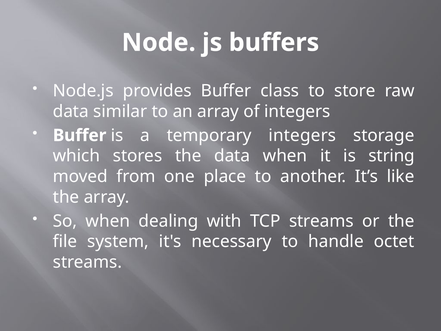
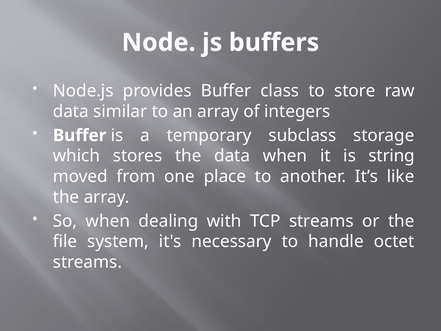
temporary integers: integers -> subclass
